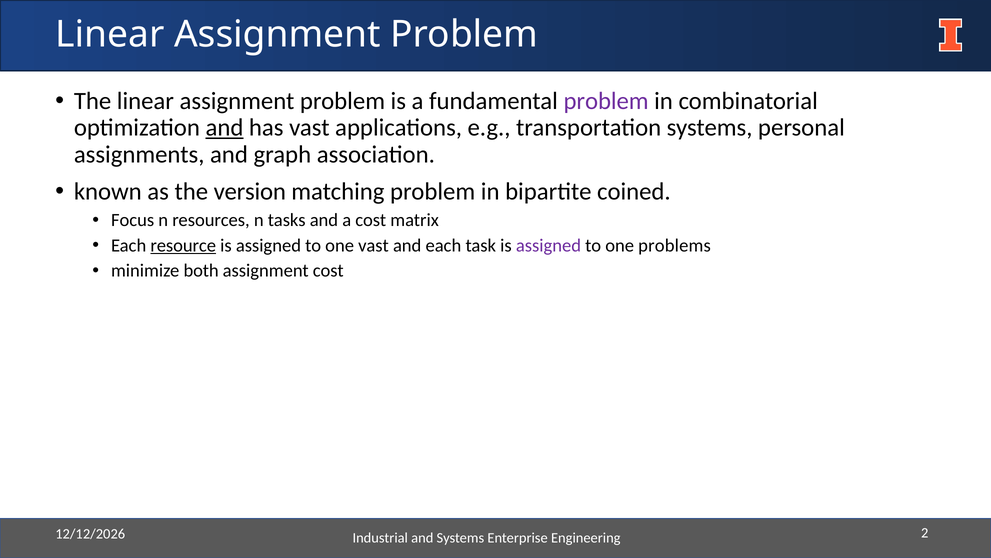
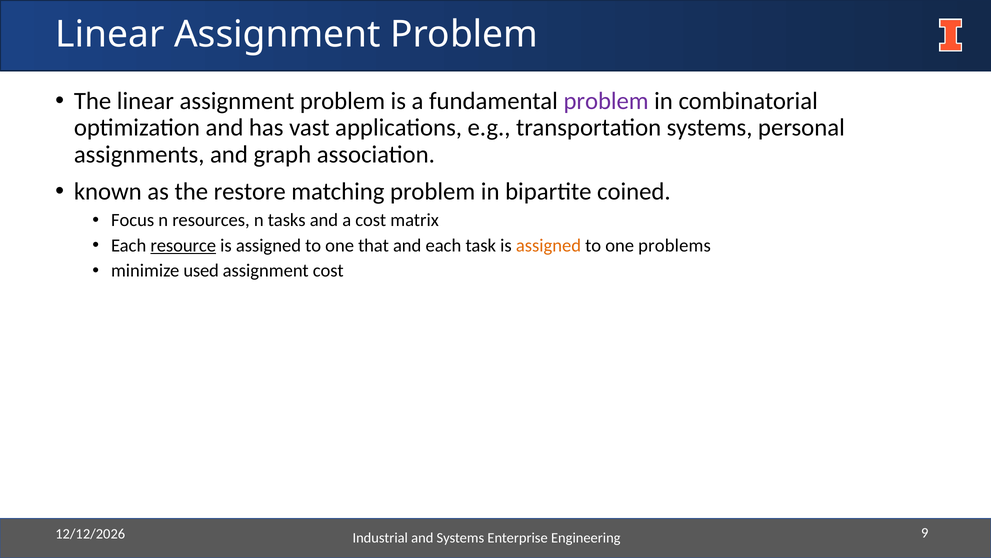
and at (224, 128) underline: present -> none
version: version -> restore
one vast: vast -> that
assigned at (548, 245) colour: purple -> orange
both: both -> used
2: 2 -> 9
